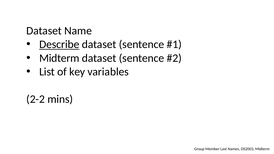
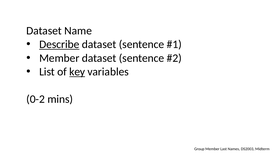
Midterm at (59, 58): Midterm -> Member
key underline: none -> present
2-2: 2-2 -> 0-2
